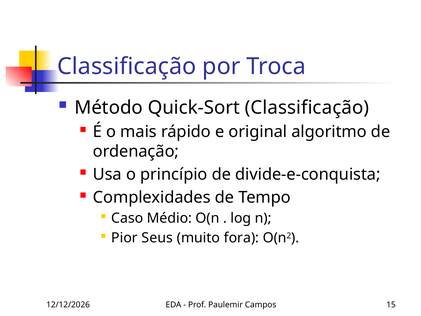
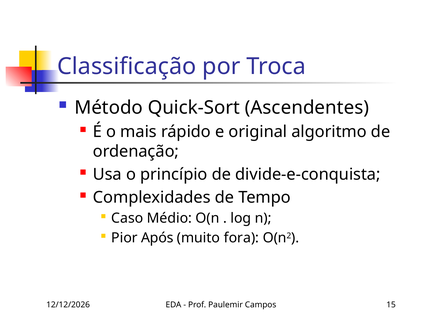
Quick-Sort Classificação: Classificação -> Ascendentes
Seus: Seus -> Após
